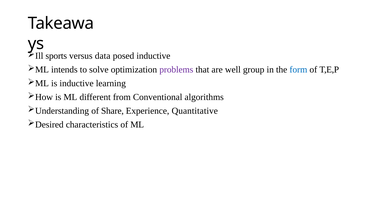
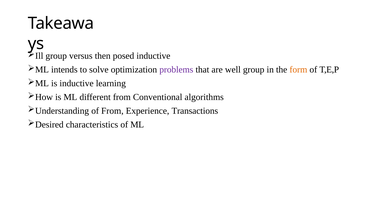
sports at (56, 56): sports -> group
data: data -> then
form colour: blue -> orange
of Share: Share -> From
Quantitative: Quantitative -> Transactions
